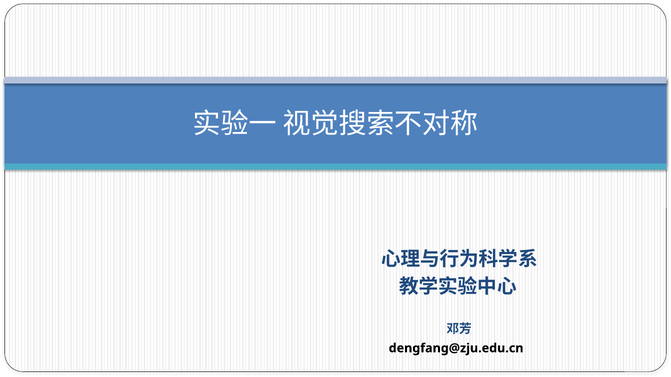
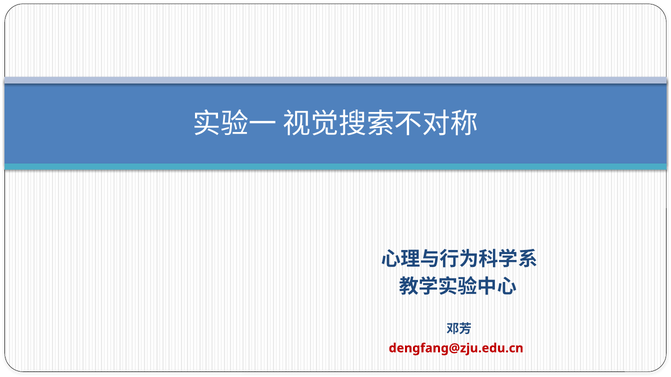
dengfang@zju.edu.cn colour: black -> red
